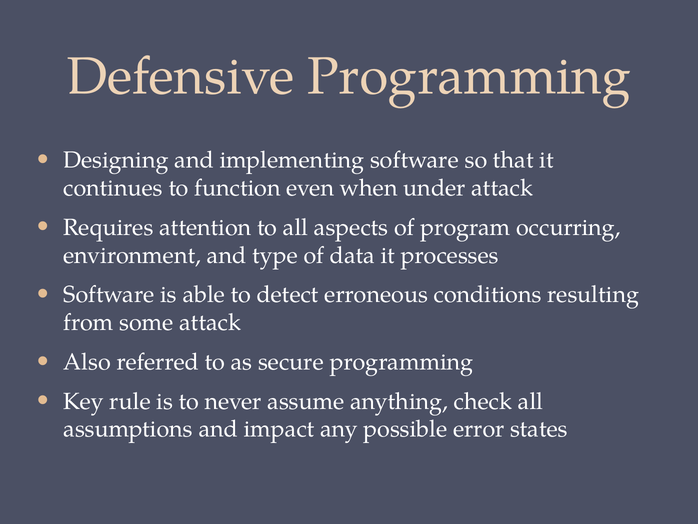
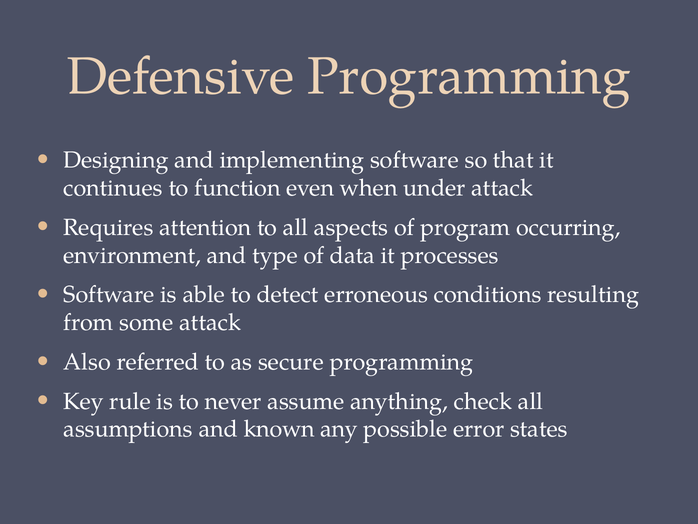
impact: impact -> known
